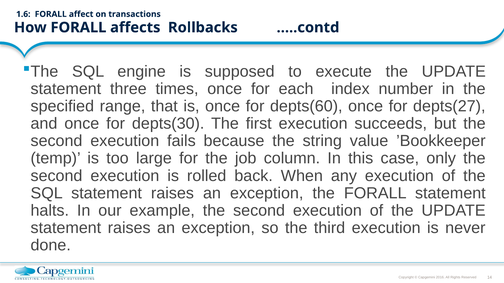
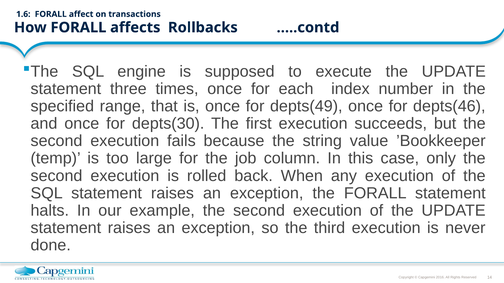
depts(60: depts(60 -> depts(49
depts(27: depts(27 -> depts(46
